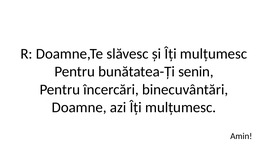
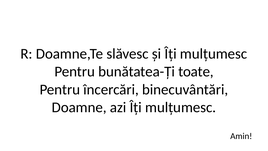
senin: senin -> toate
